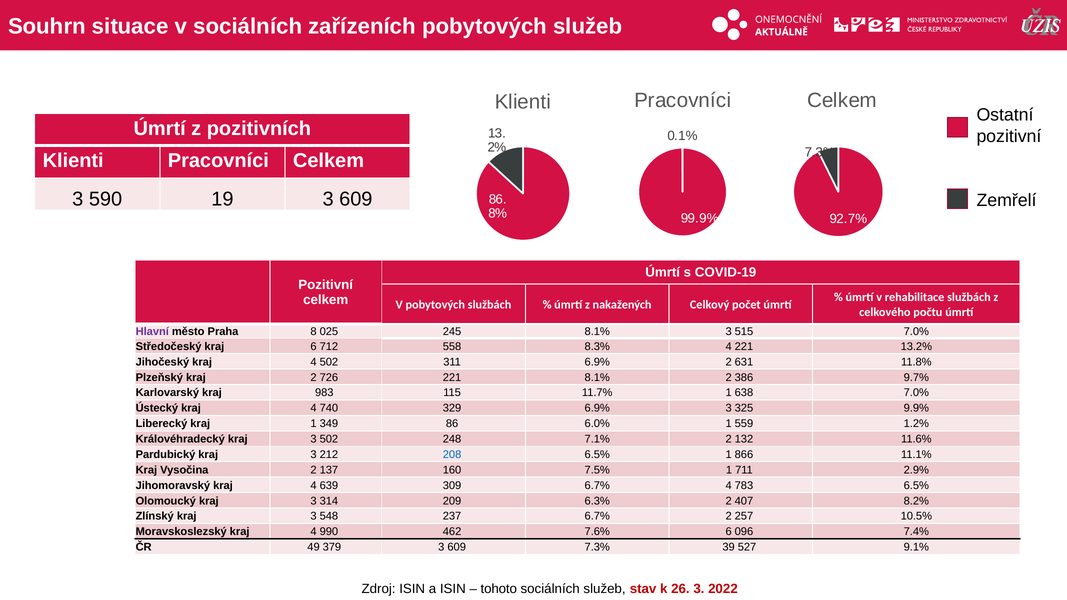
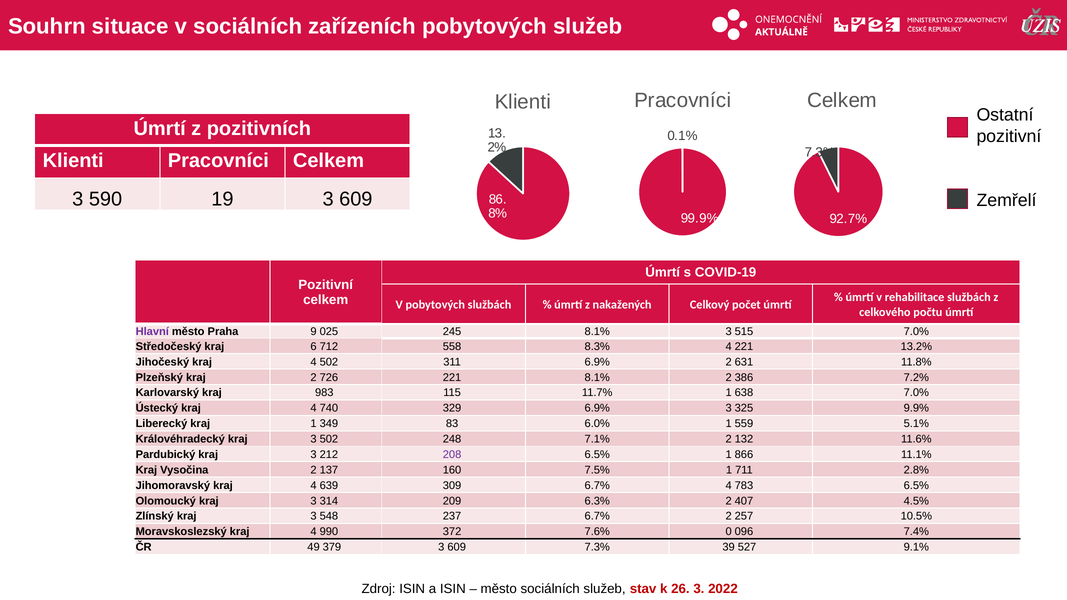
8: 8 -> 9
9.7%: 9.7% -> 7.2%
349 86: 86 -> 83
1.2%: 1.2% -> 5.1%
208 colour: blue -> purple
2.9%: 2.9% -> 2.8%
8.2%: 8.2% -> 4.5%
462: 462 -> 372
7.6% 6: 6 -> 0
tohoto at (499, 589): tohoto -> město
